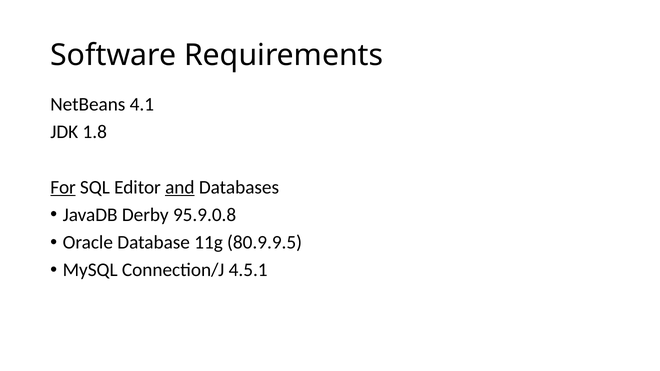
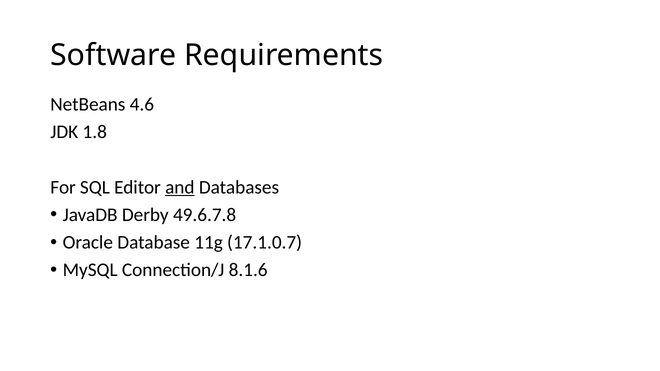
4.1: 4.1 -> 4.6
For underline: present -> none
95.9.0.8: 95.9.0.8 -> 49.6.7.8
80.9.9.5: 80.9.9.5 -> 17.1.0.7
4.5.1: 4.5.1 -> 8.1.6
